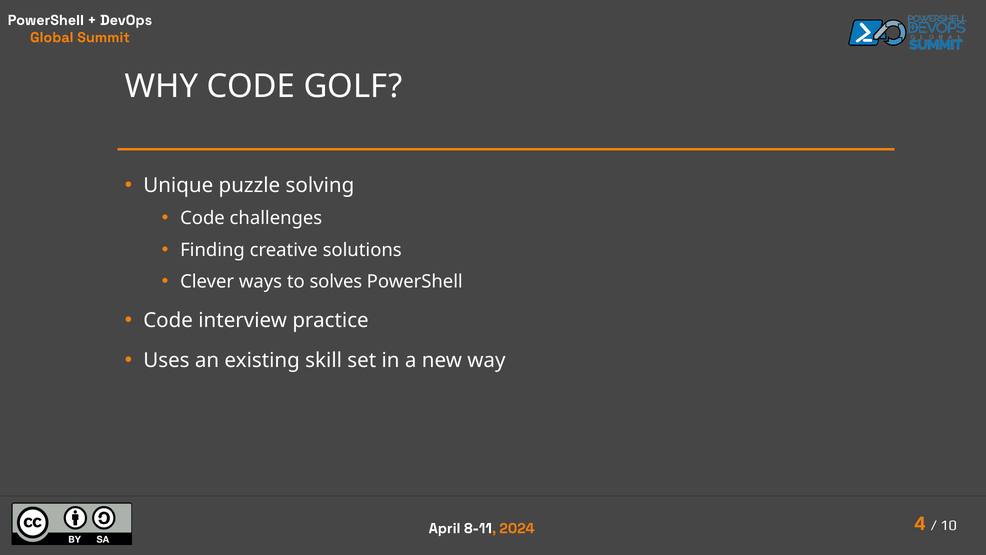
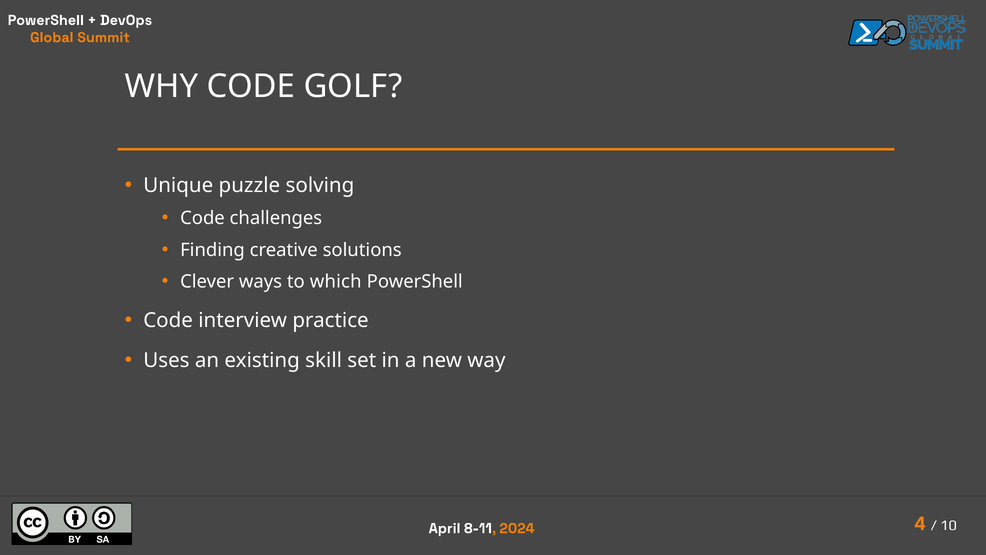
solves: solves -> which
